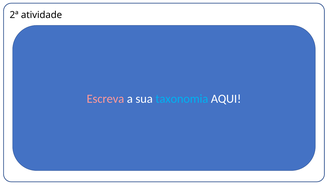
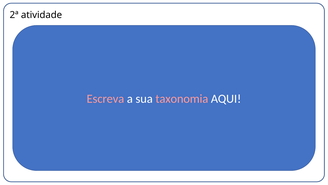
taxonomia colour: light blue -> pink
